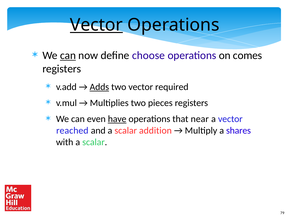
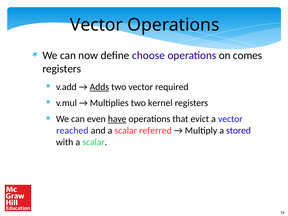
Vector at (96, 25) underline: present -> none
can at (68, 55) underline: present -> none
pieces: pieces -> kernel
near: near -> evict
addition: addition -> referred
shares: shares -> stored
